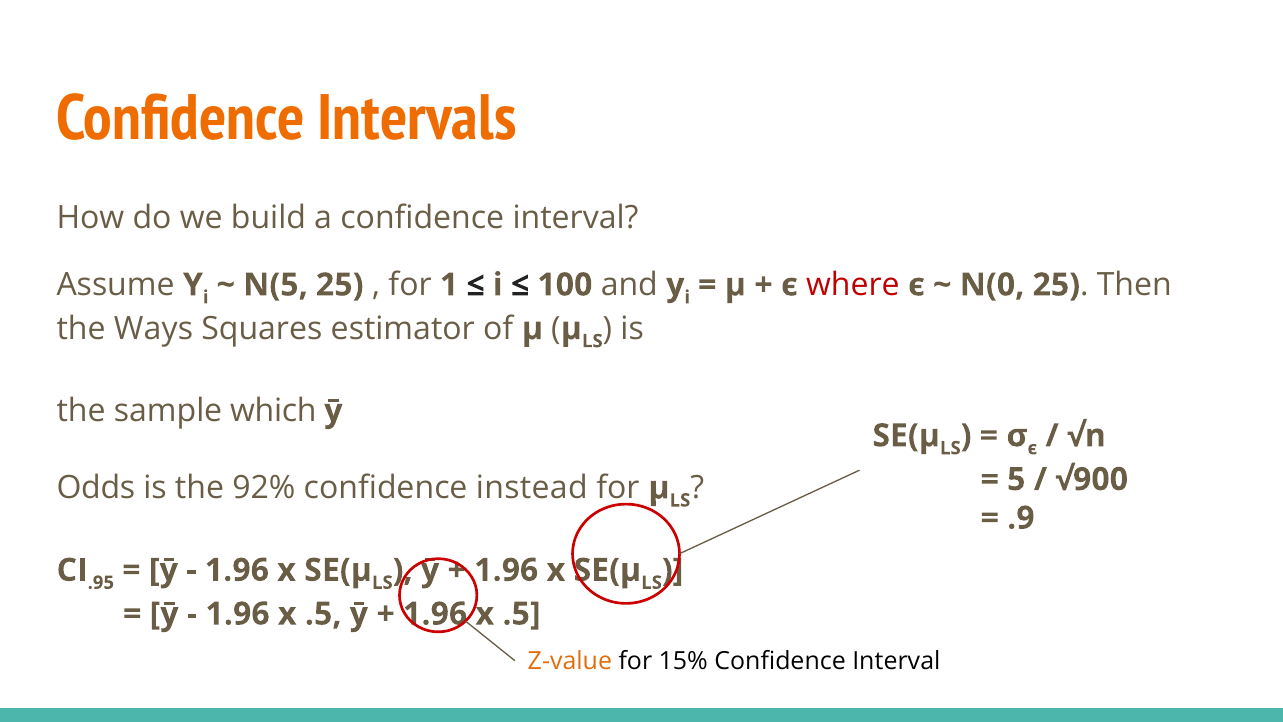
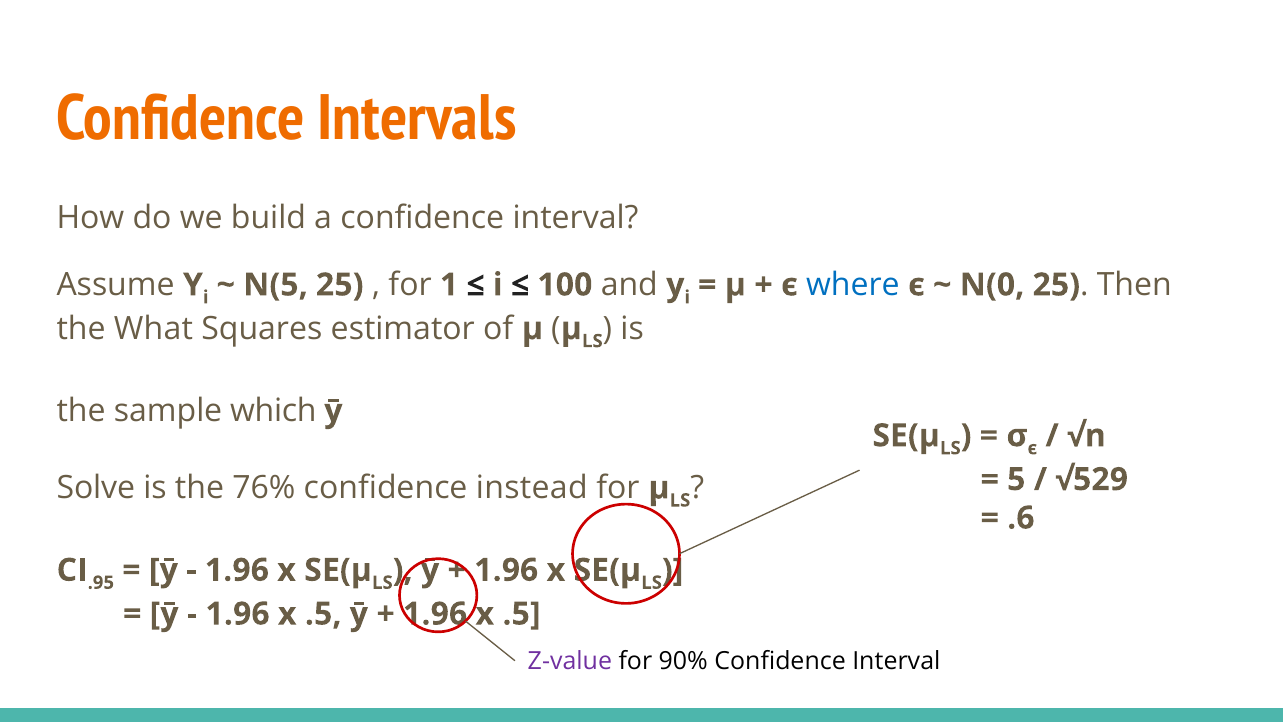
where colour: red -> blue
Ways: Ways -> What
√900: √900 -> √529
Odds: Odds -> Solve
92%: 92% -> 76%
.9: .9 -> .6
Z-value colour: orange -> purple
15%: 15% -> 90%
